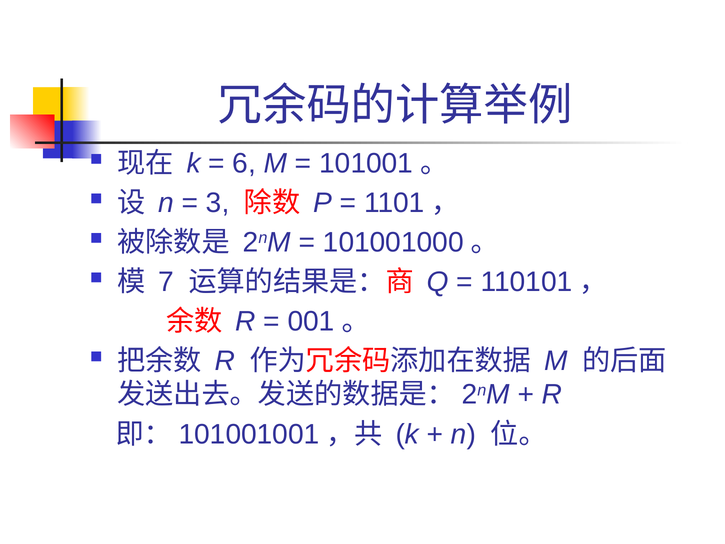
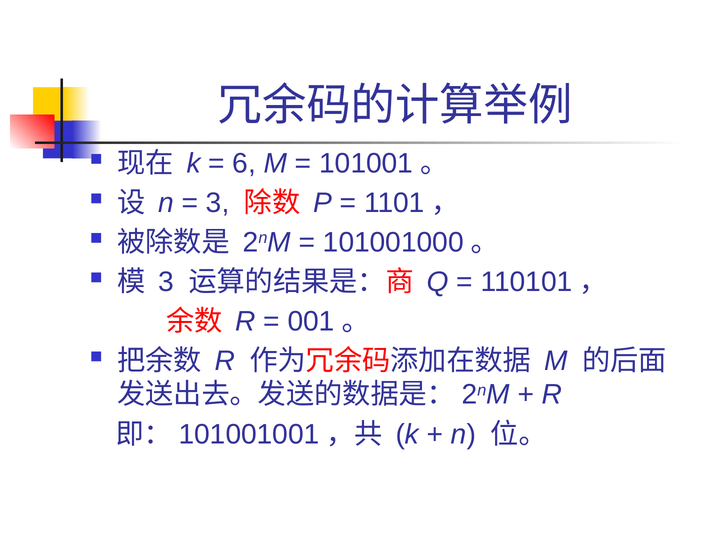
7 at (166, 282): 7 -> 3
